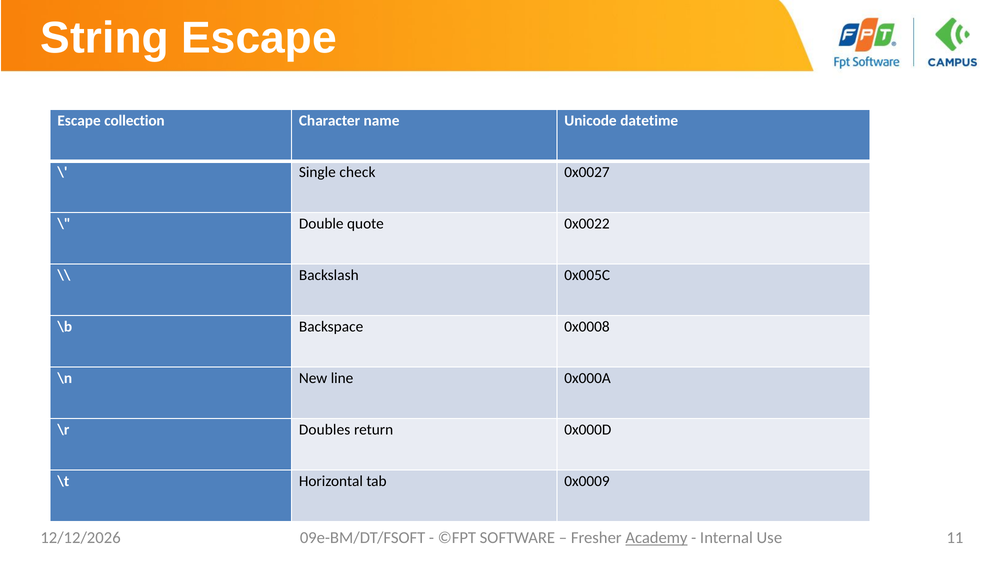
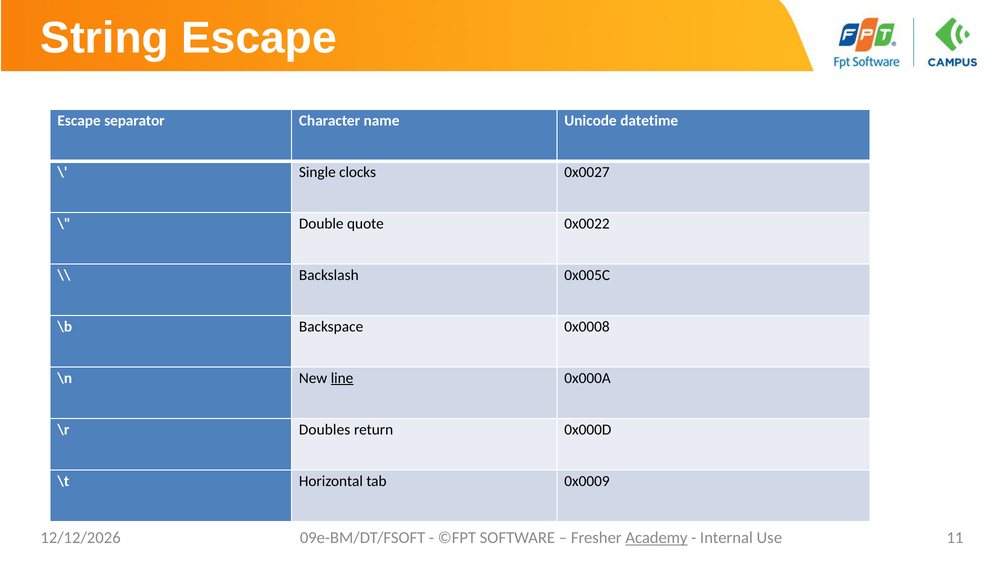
collection: collection -> separator
check: check -> clocks
line underline: none -> present
